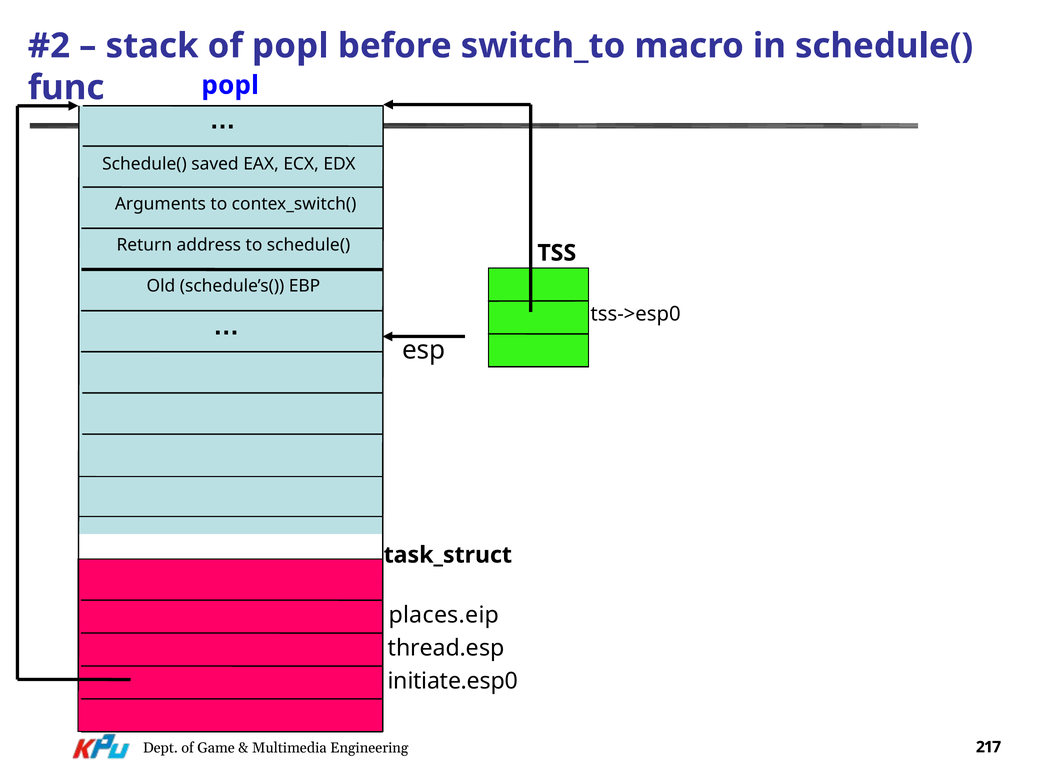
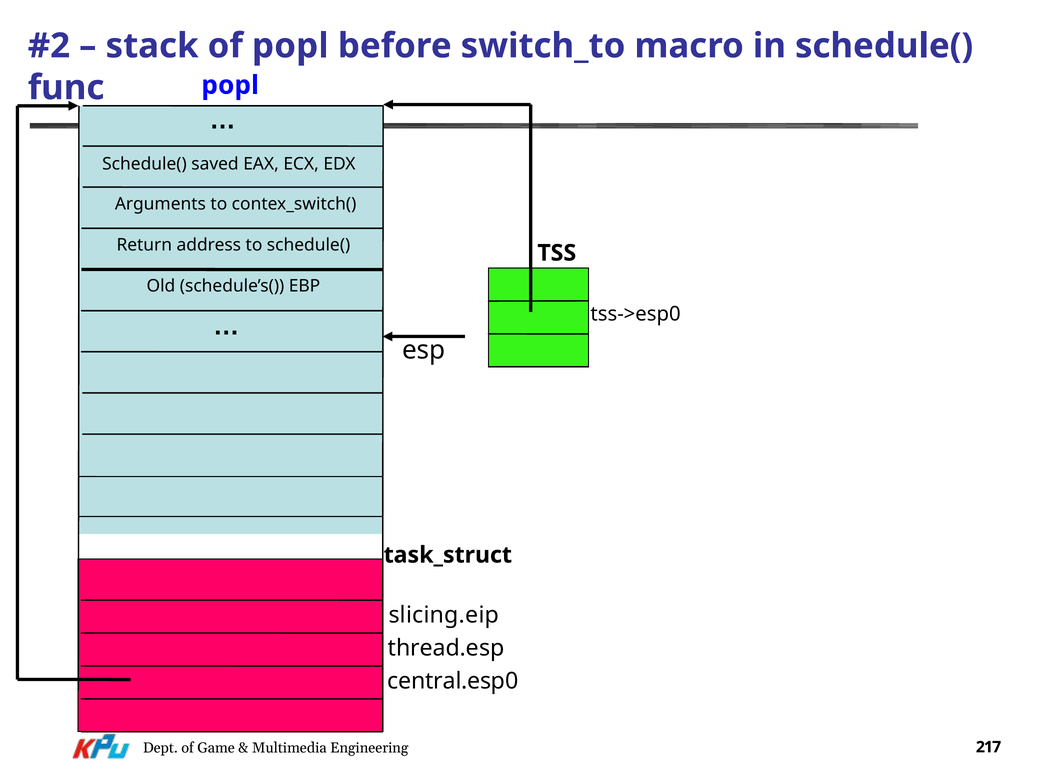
places.eip: places.eip -> slicing.eip
initiate.esp0: initiate.esp0 -> central.esp0
